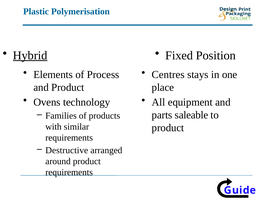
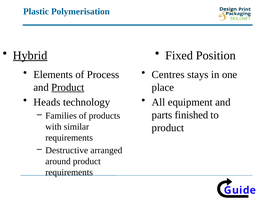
Product at (68, 87) underline: none -> present
Ovens: Ovens -> Heads
saleable: saleable -> finished
